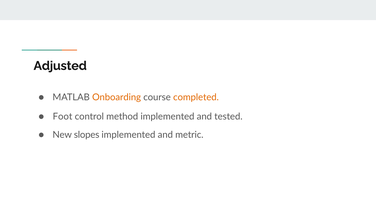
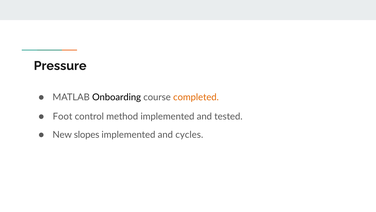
Adjusted: Adjusted -> Pressure
Onboarding colour: orange -> black
metric: metric -> cycles
